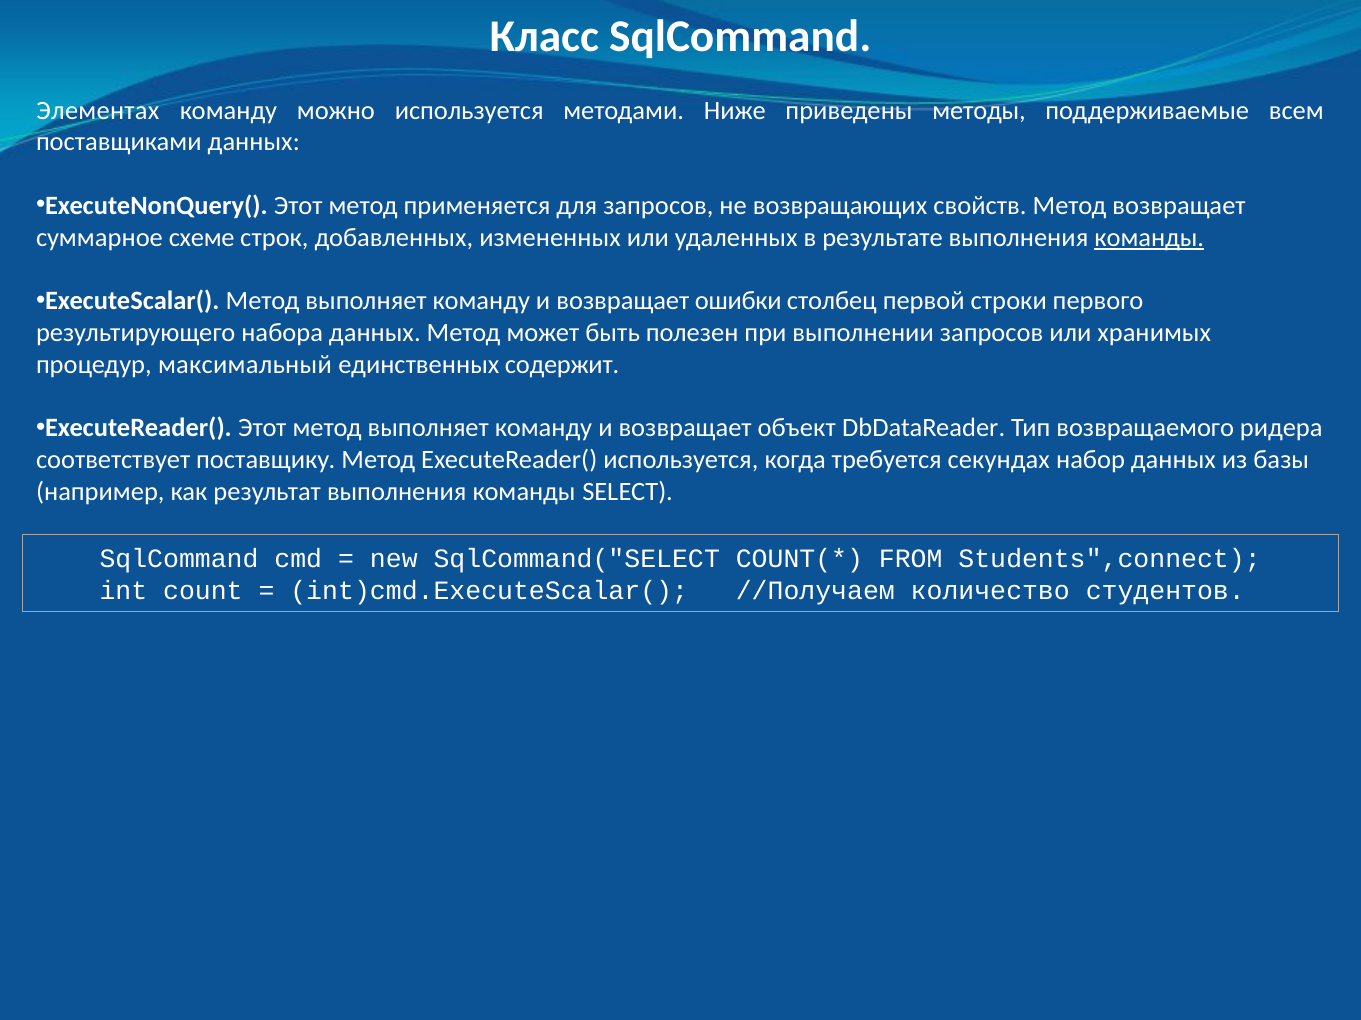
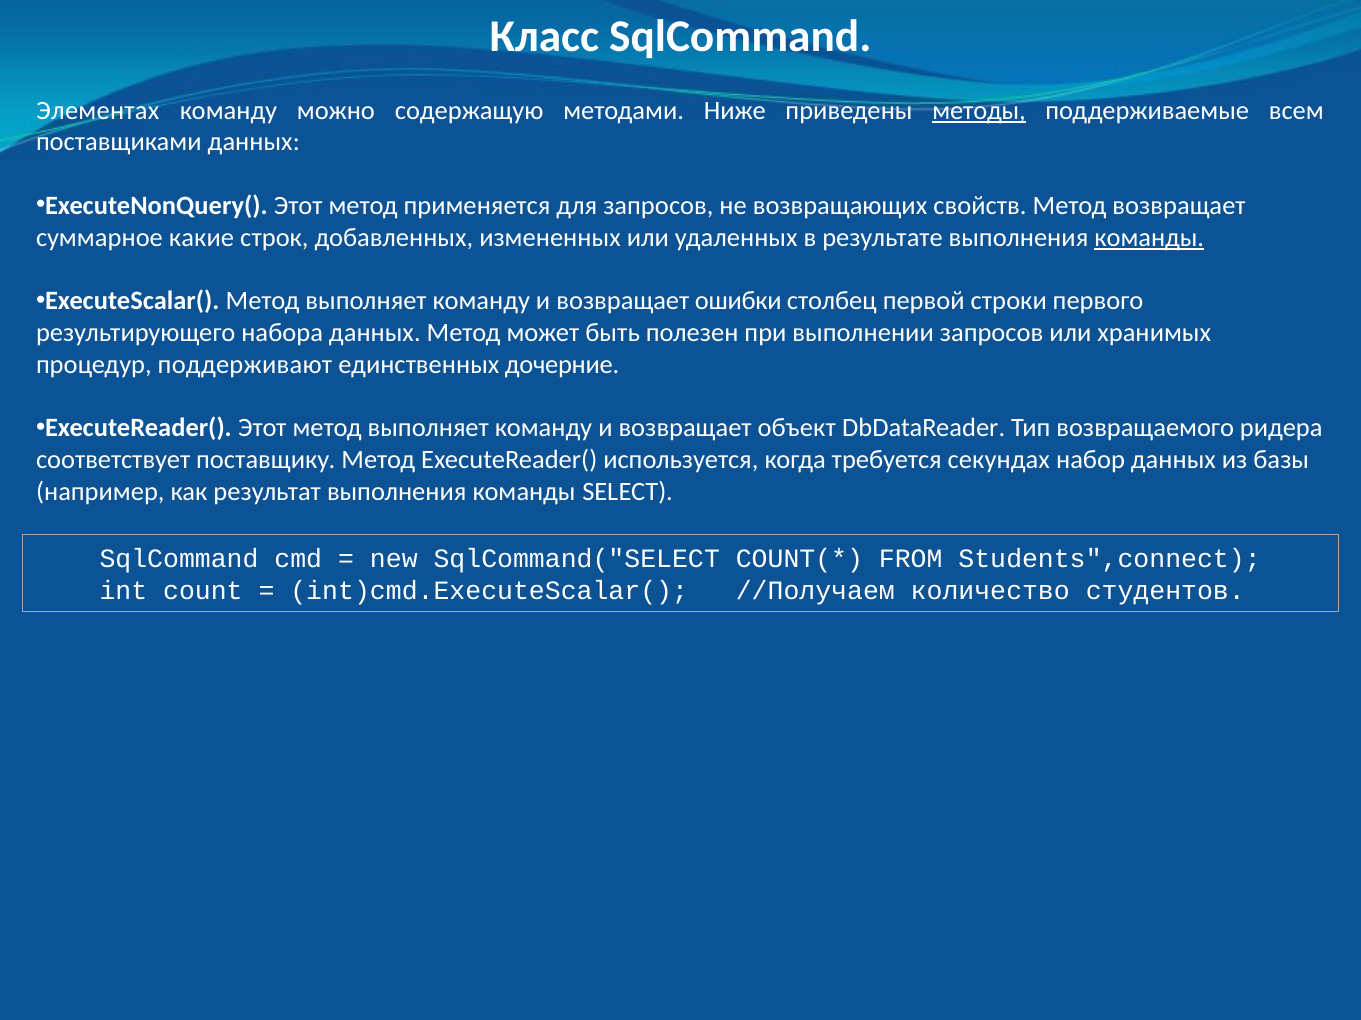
можно используется: используется -> содержащую
методы underline: none -> present
схеме: схеме -> какие
максимальный: максимальный -> поддерживают
содержит: содержит -> дочерние
